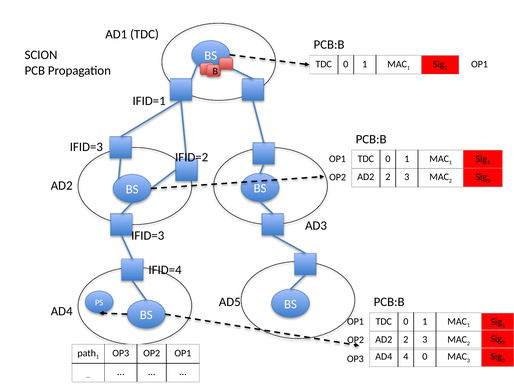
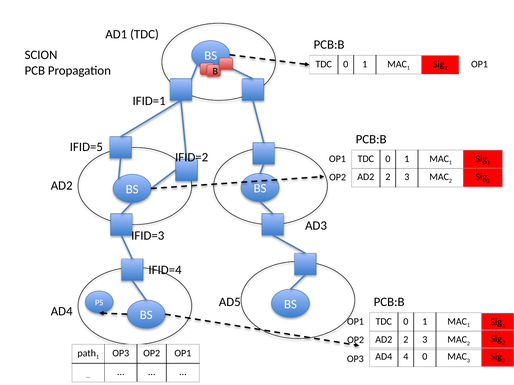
IFID=3 at (86, 147): IFID=3 -> IFID=5
